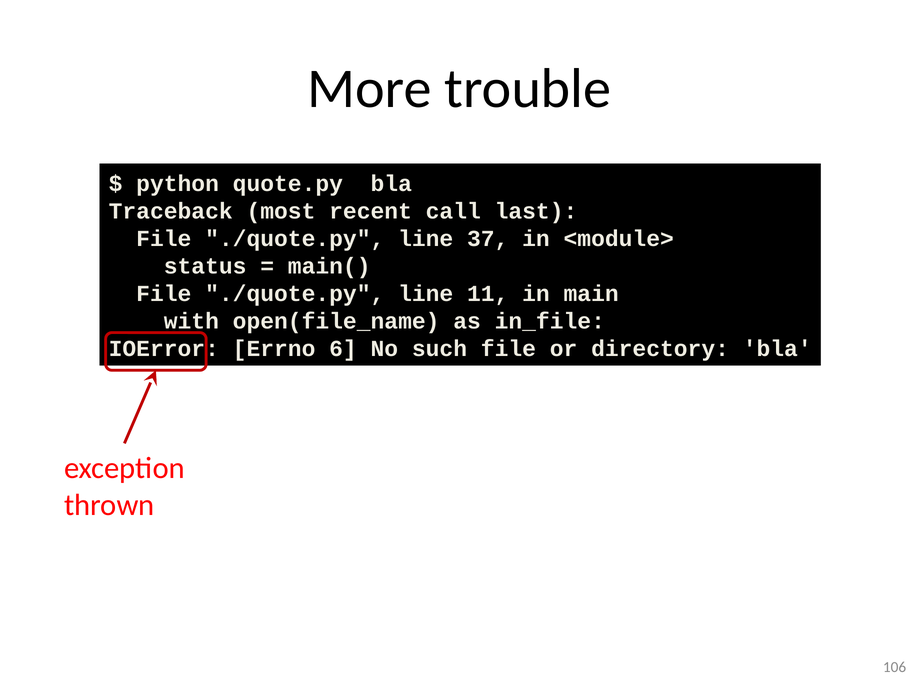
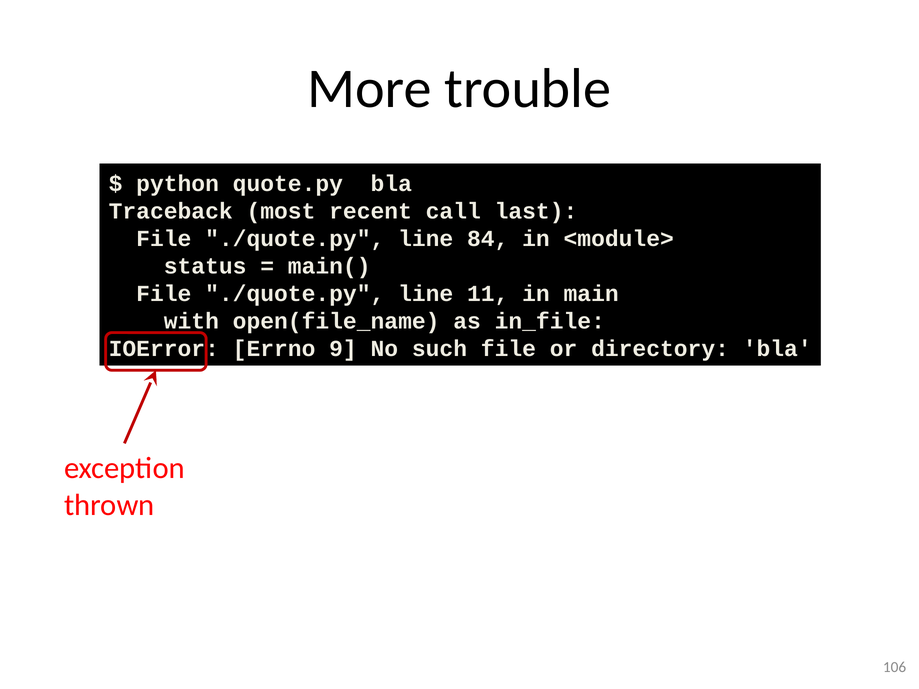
37: 37 -> 84
6: 6 -> 9
